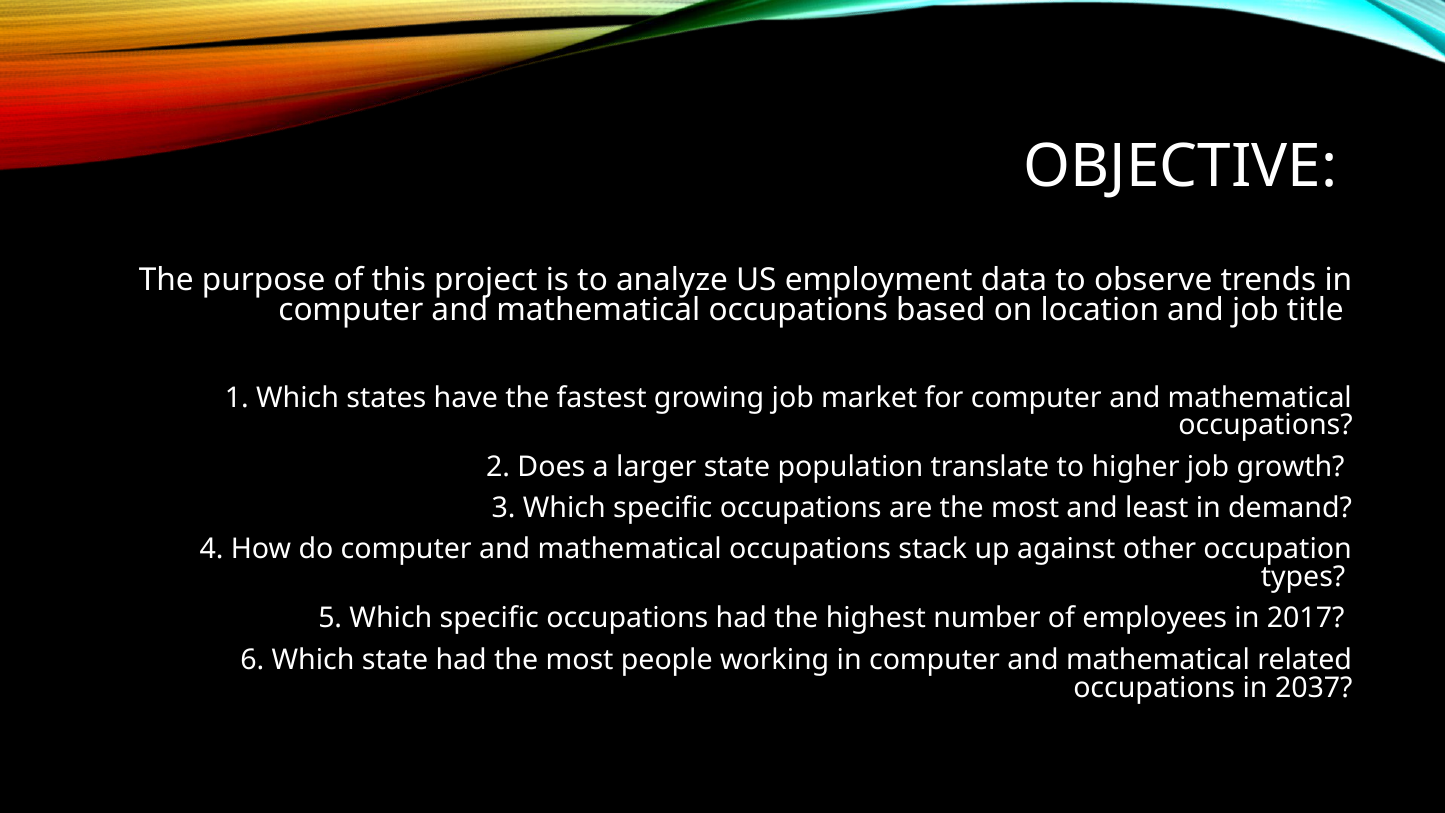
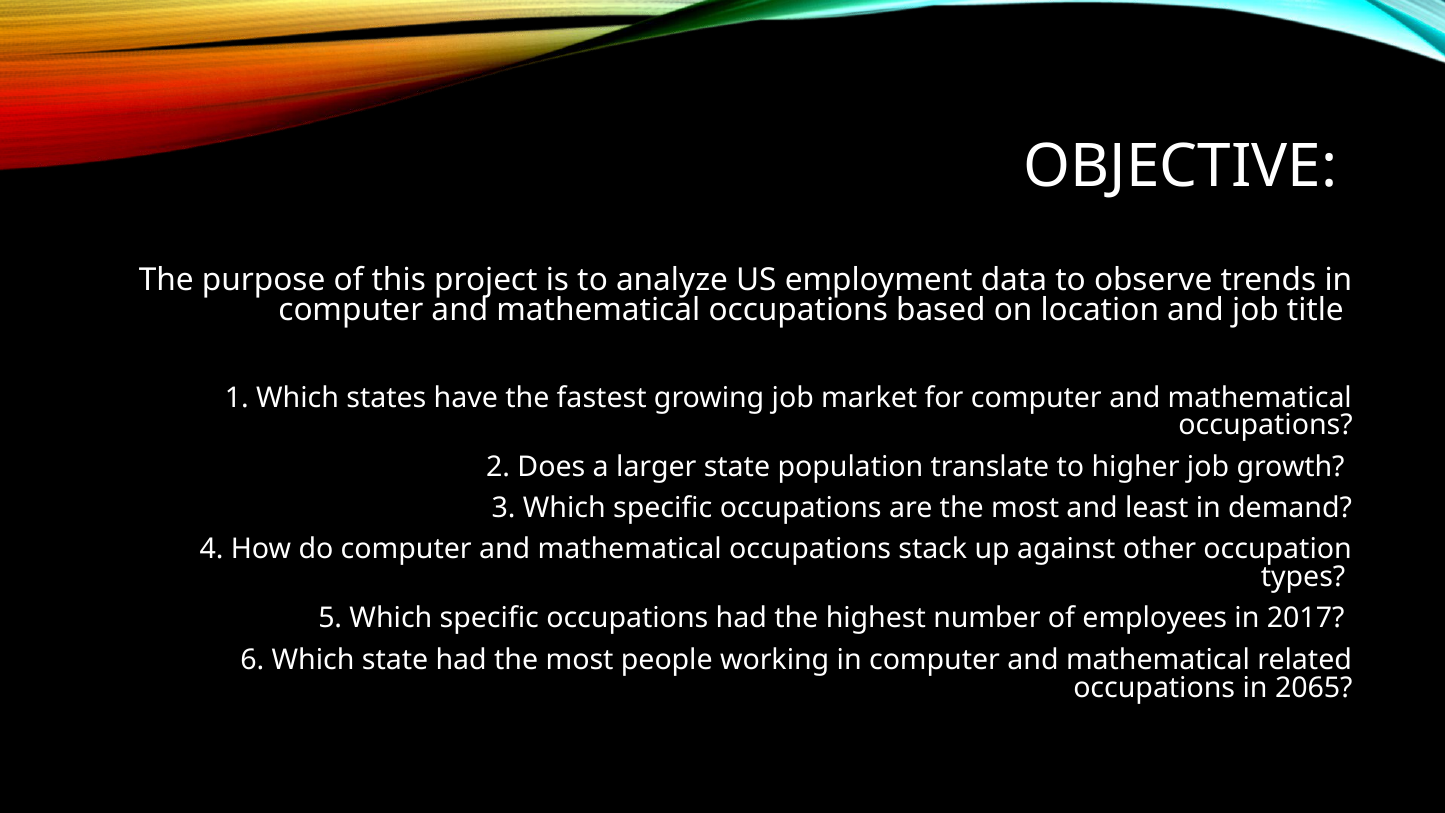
2037: 2037 -> 2065
